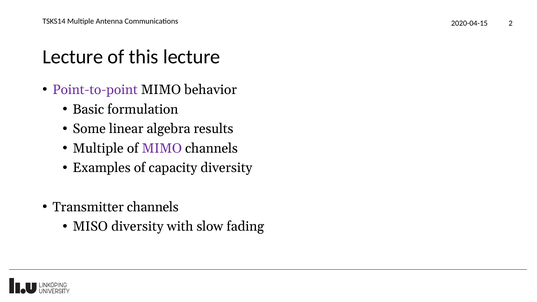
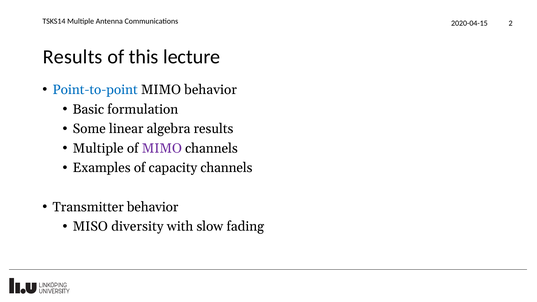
Lecture at (73, 57): Lecture -> Results
Point-to-point colour: purple -> blue
capacity diversity: diversity -> channels
Transmitter channels: channels -> behavior
